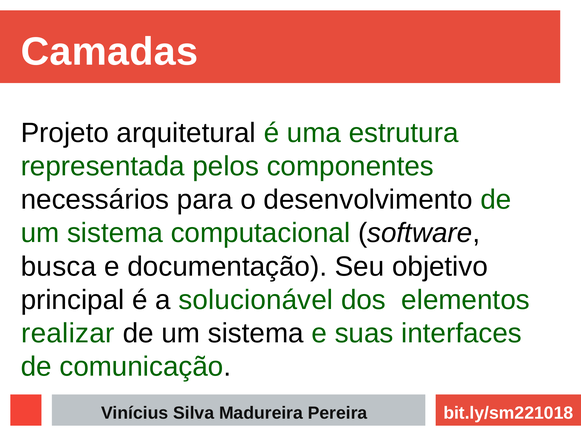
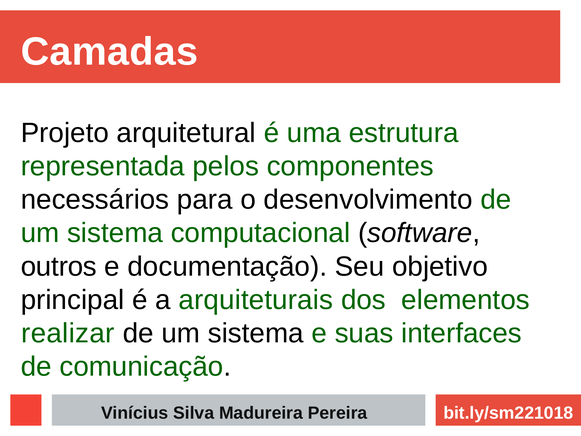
busca: busca -> outros
solucionável: solucionável -> arquiteturais
